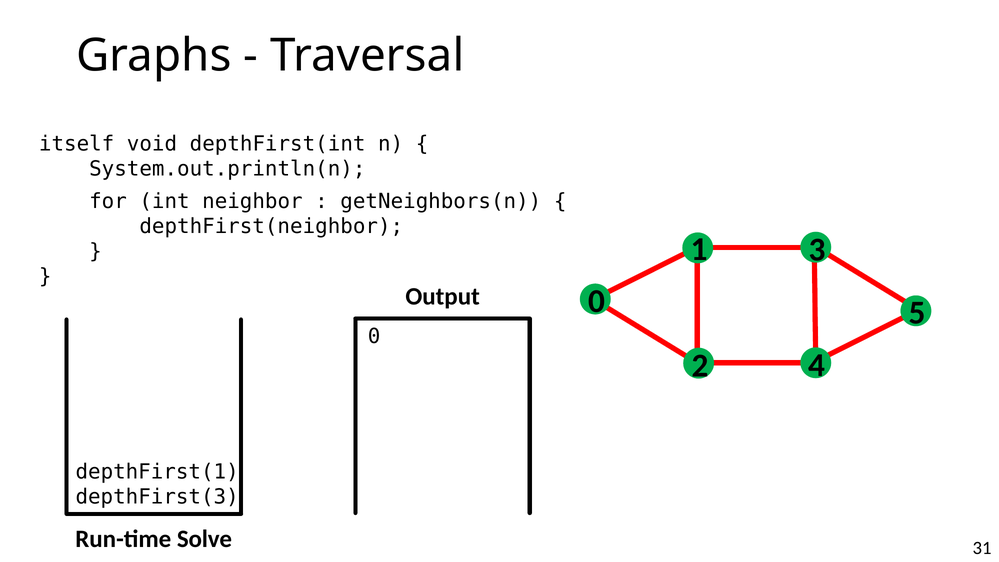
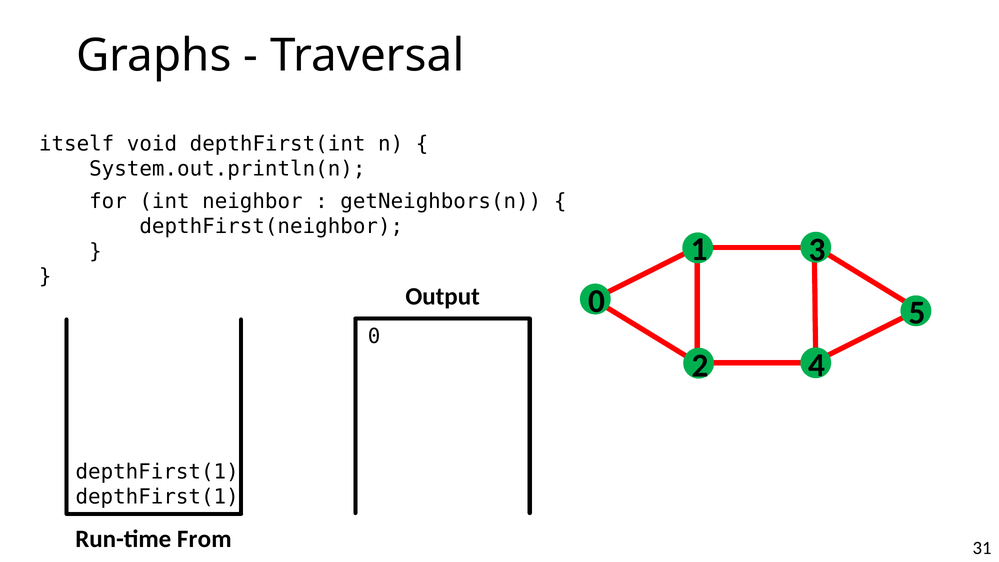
depthFirst(3 at (157, 497): depthFirst(3 -> depthFirst(1
Solve: Solve -> From
